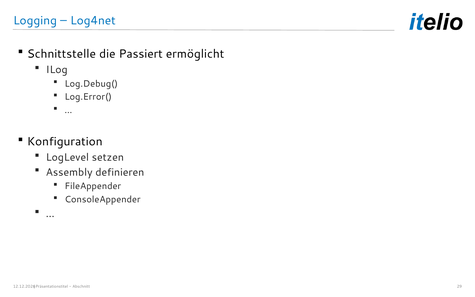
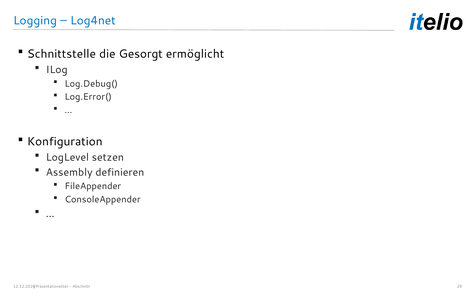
Passiert: Passiert -> Gesorgt
